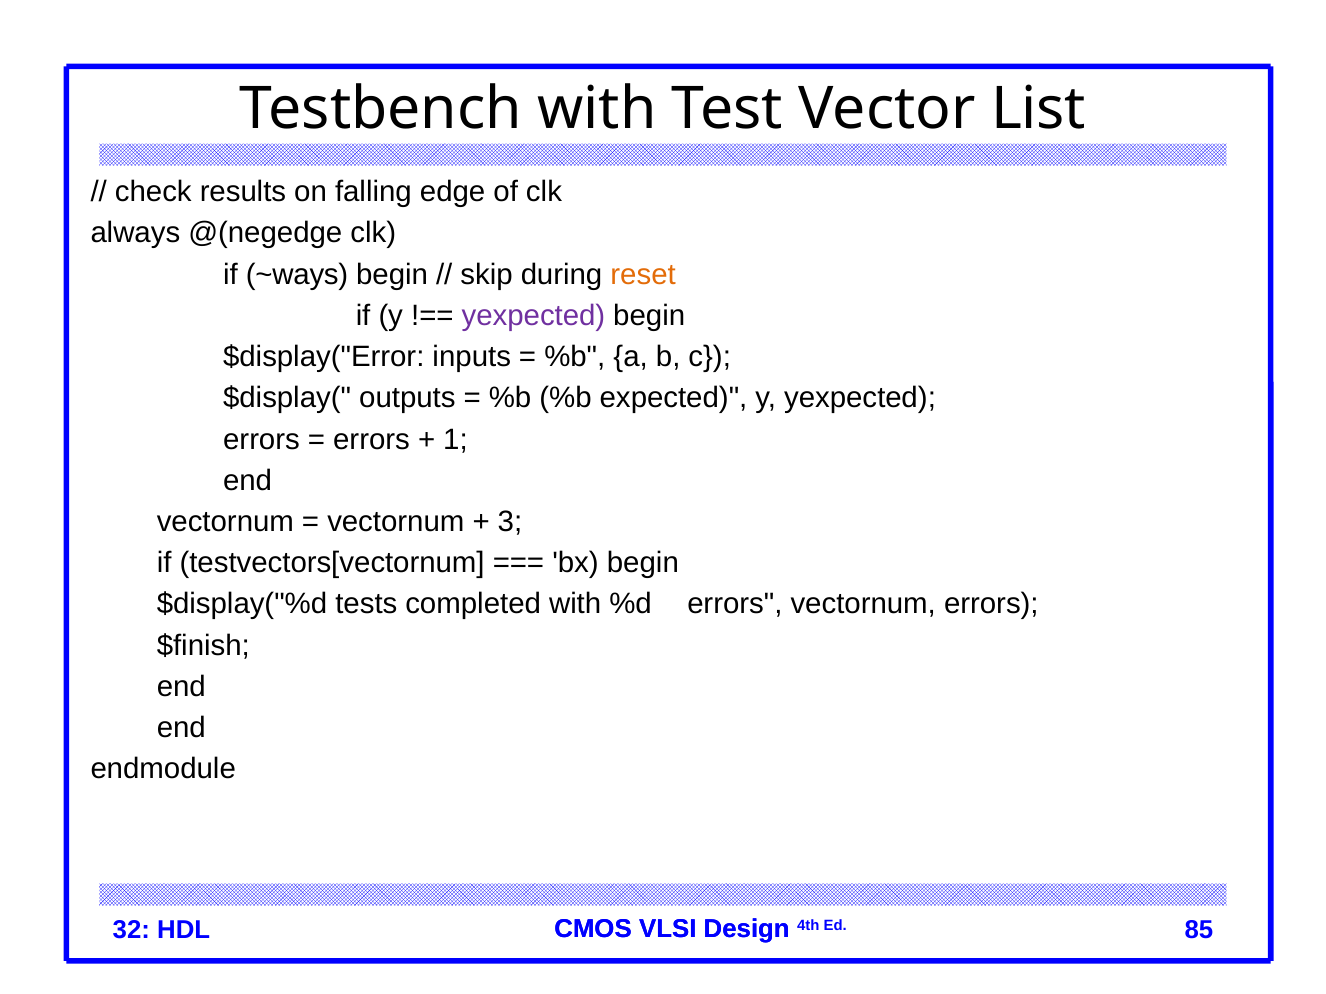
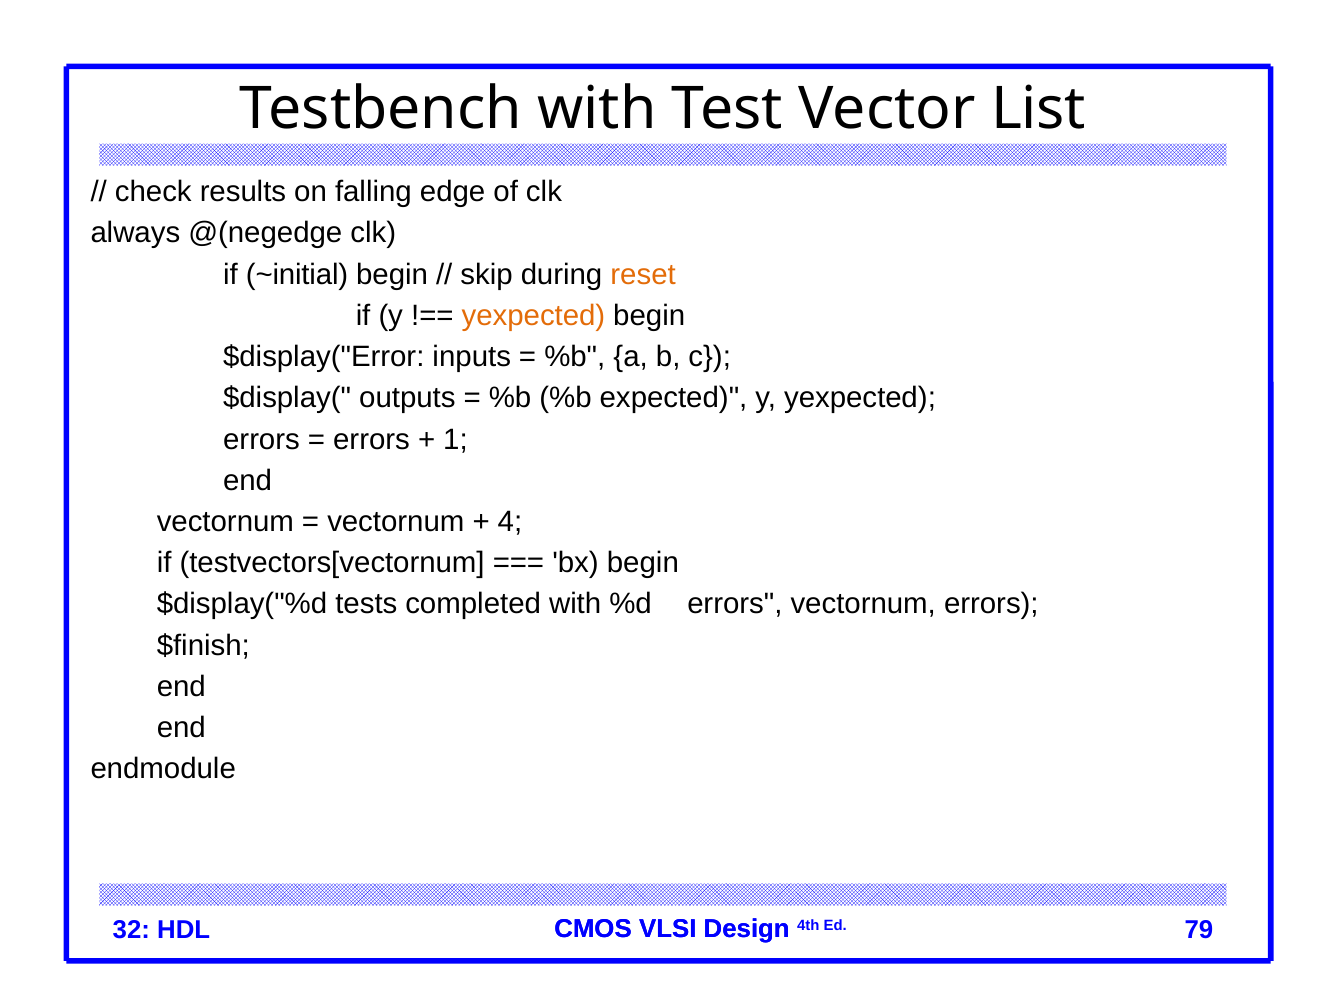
~ways: ~ways -> ~initial
yexpected at (533, 316) colour: purple -> orange
3: 3 -> 4
85: 85 -> 79
